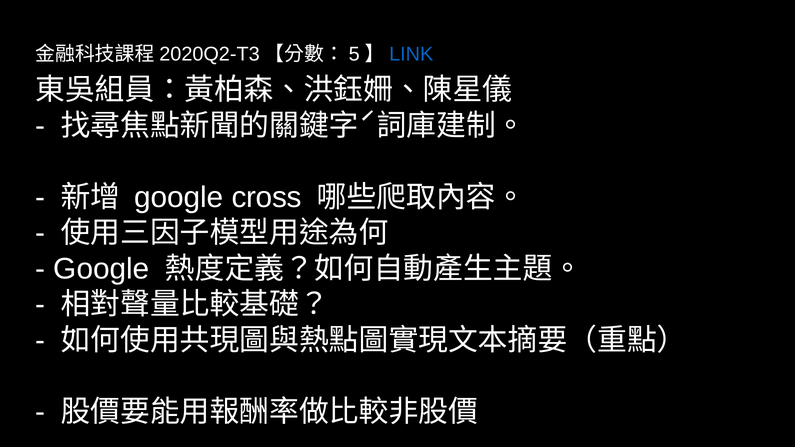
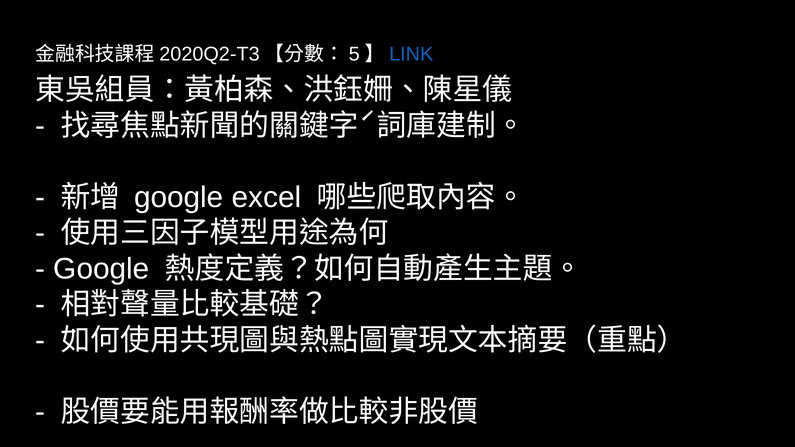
cross: cross -> excel
